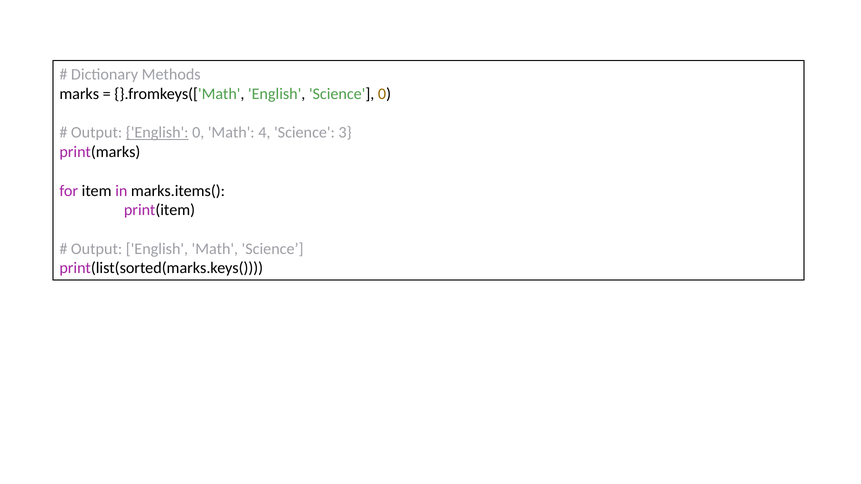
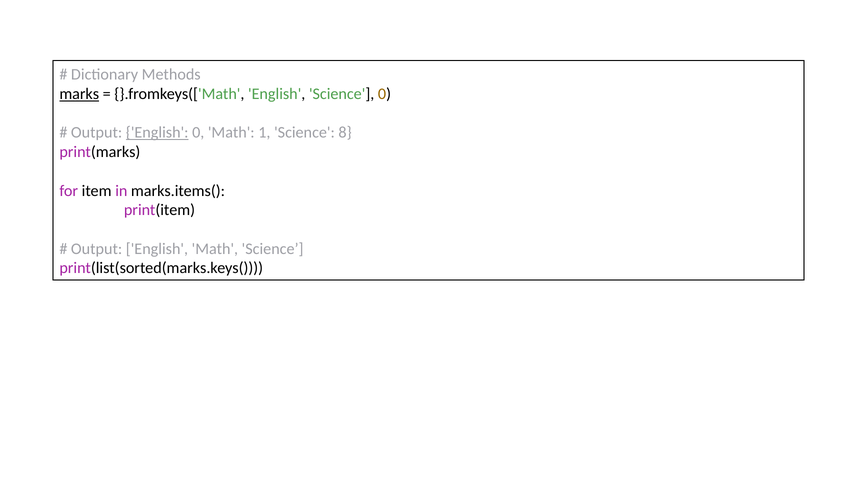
marks underline: none -> present
4: 4 -> 1
3: 3 -> 8
